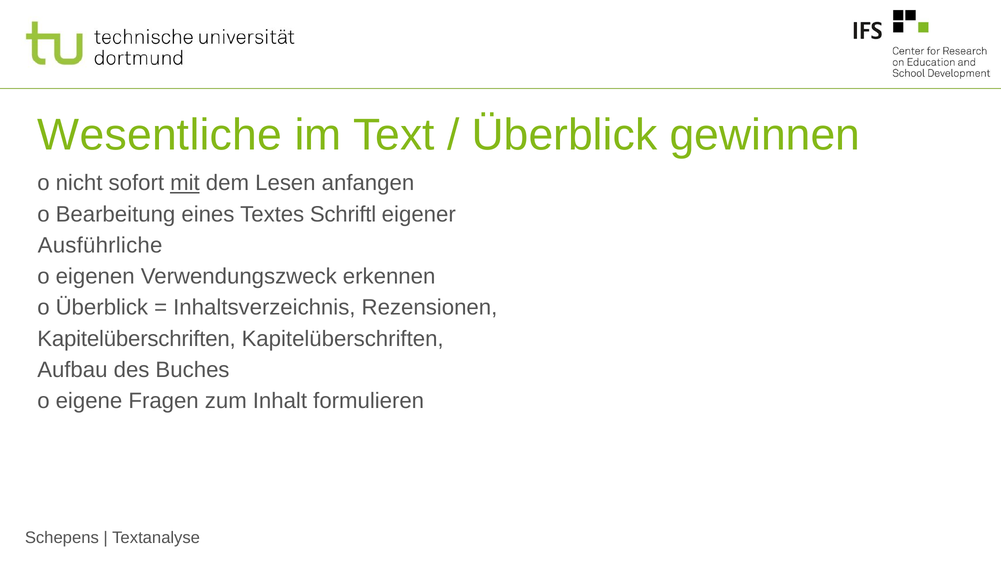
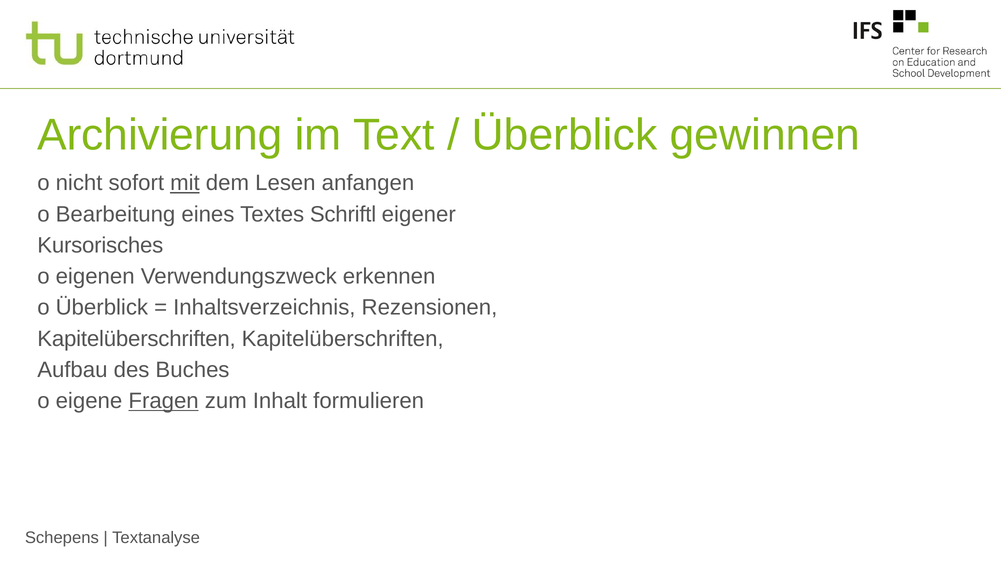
Wesentliche: Wesentliche -> Archivierung
Ausführliche: Ausführliche -> Kursorisches
Fragen underline: none -> present
